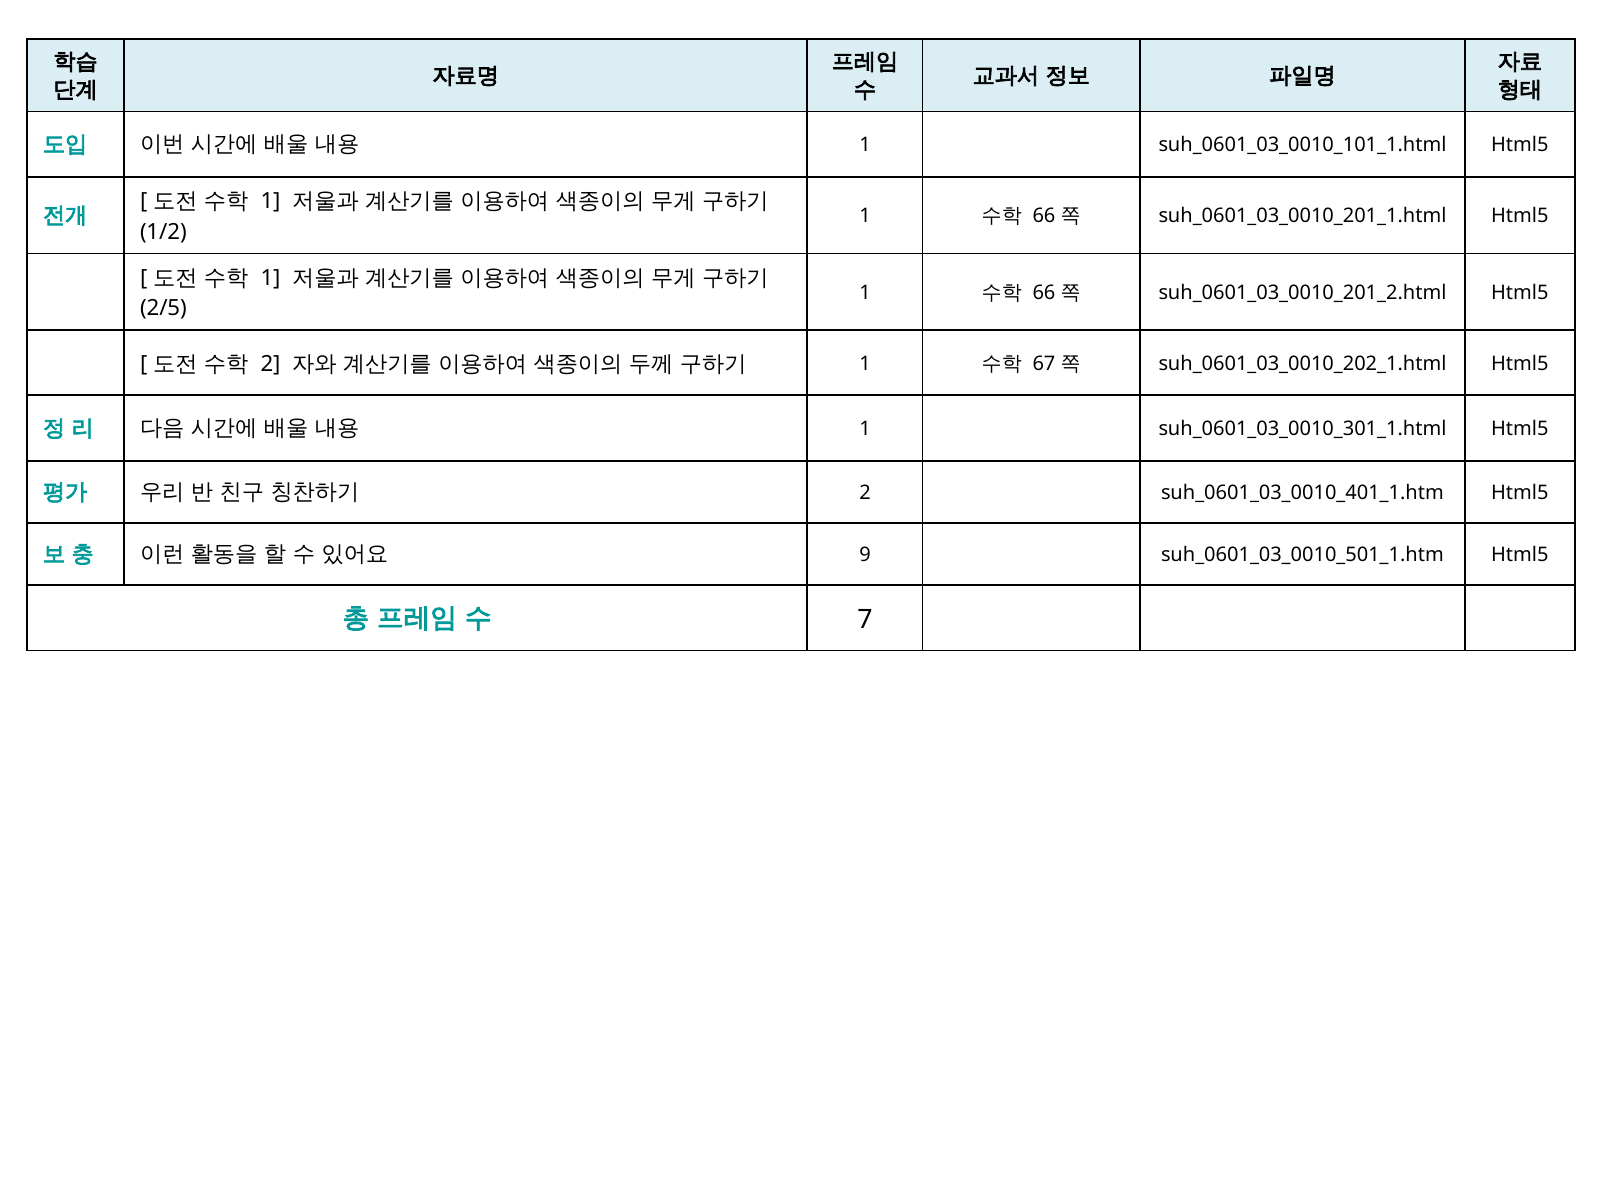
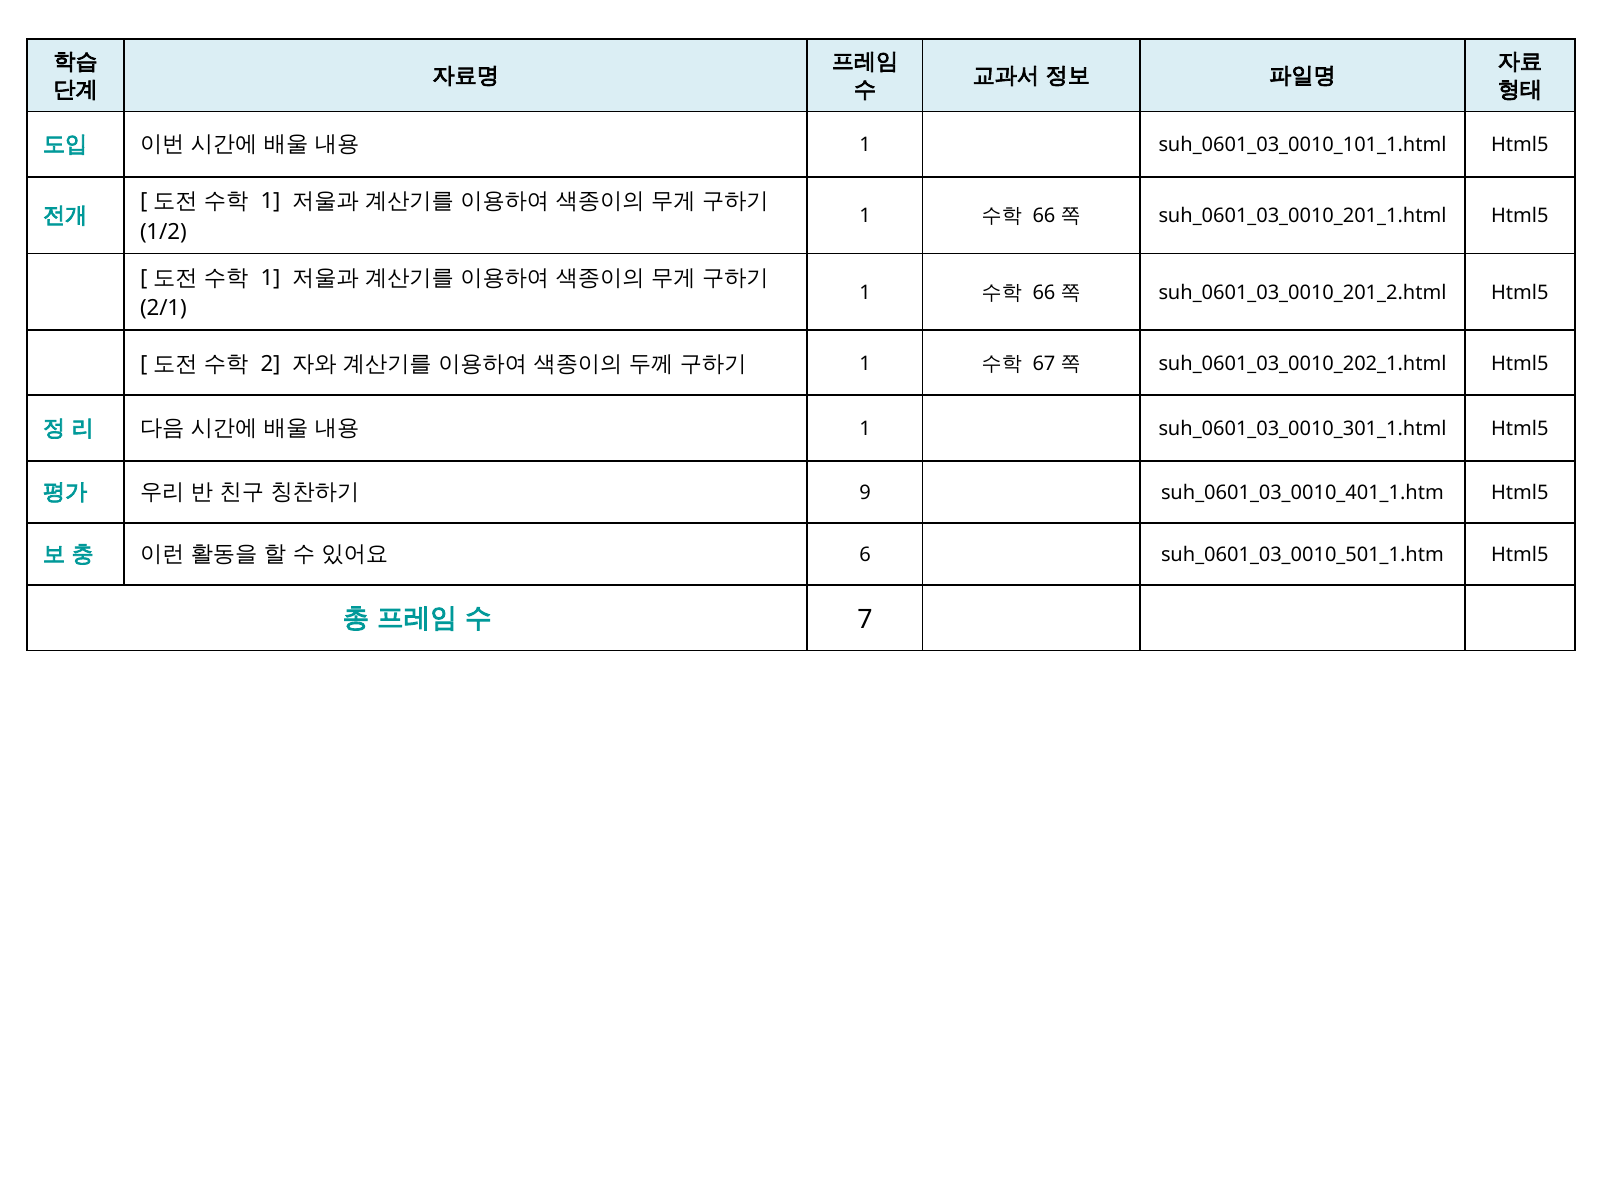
2/5: 2/5 -> 2/1
2 at (865, 493): 2 -> 9
9: 9 -> 6
